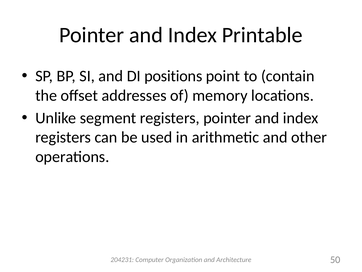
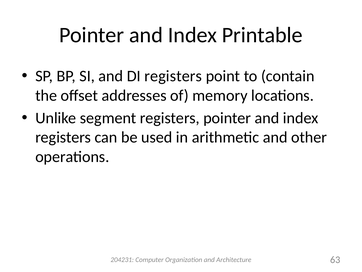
DI positions: positions -> registers
50: 50 -> 63
